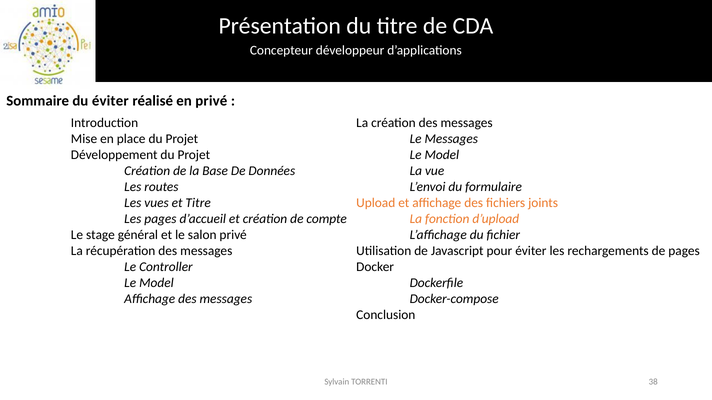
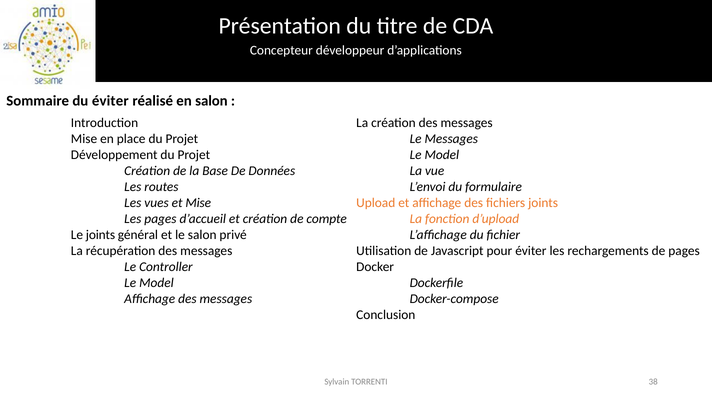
en privé: privé -> salon
et Titre: Titre -> Mise
Le stage: stage -> joints
